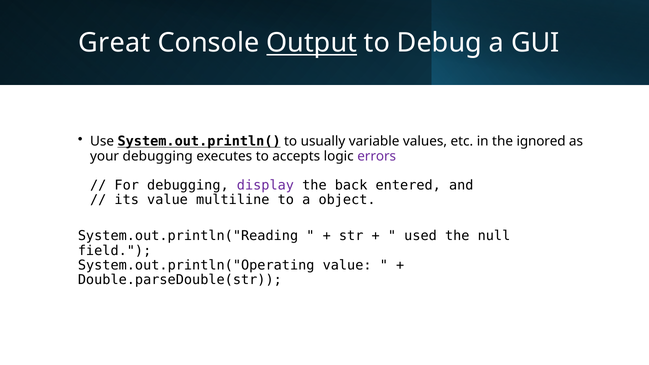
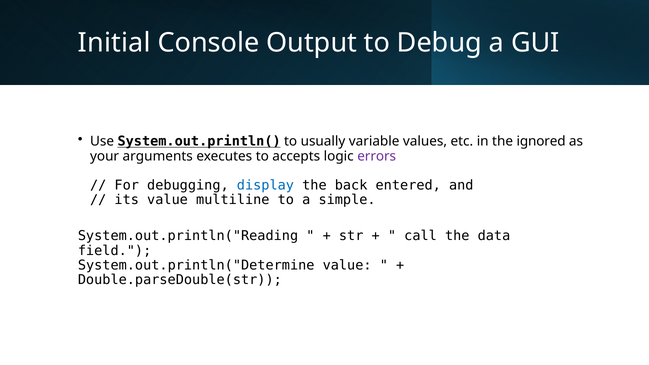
Great: Great -> Initial
Output underline: present -> none
your debugging: debugging -> arguments
display colour: purple -> blue
object: object -> simple
used: used -> call
null: null -> data
System.out.println("Operating: System.out.println("Operating -> System.out.println("Determine
